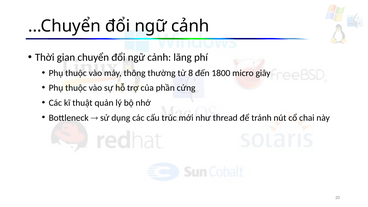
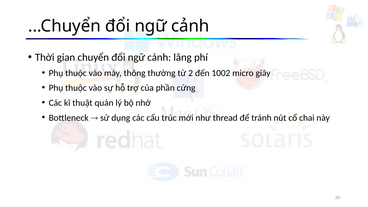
8: 8 -> 2
1800: 1800 -> 1002
